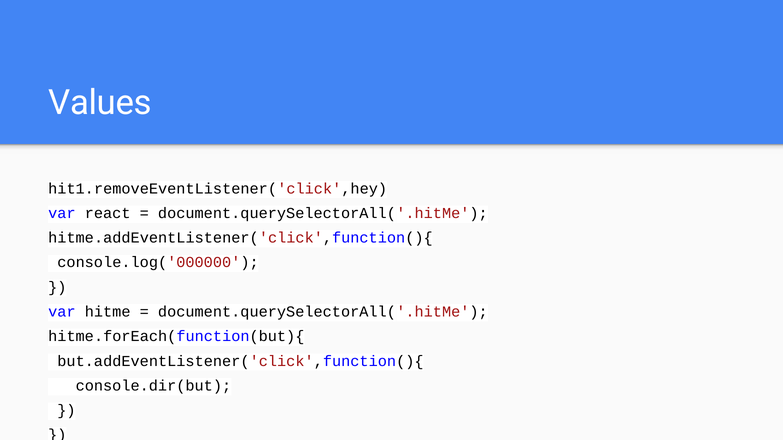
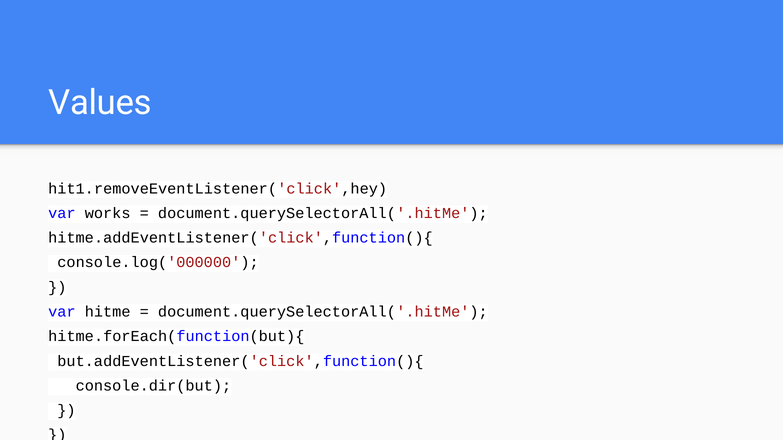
react: react -> works
